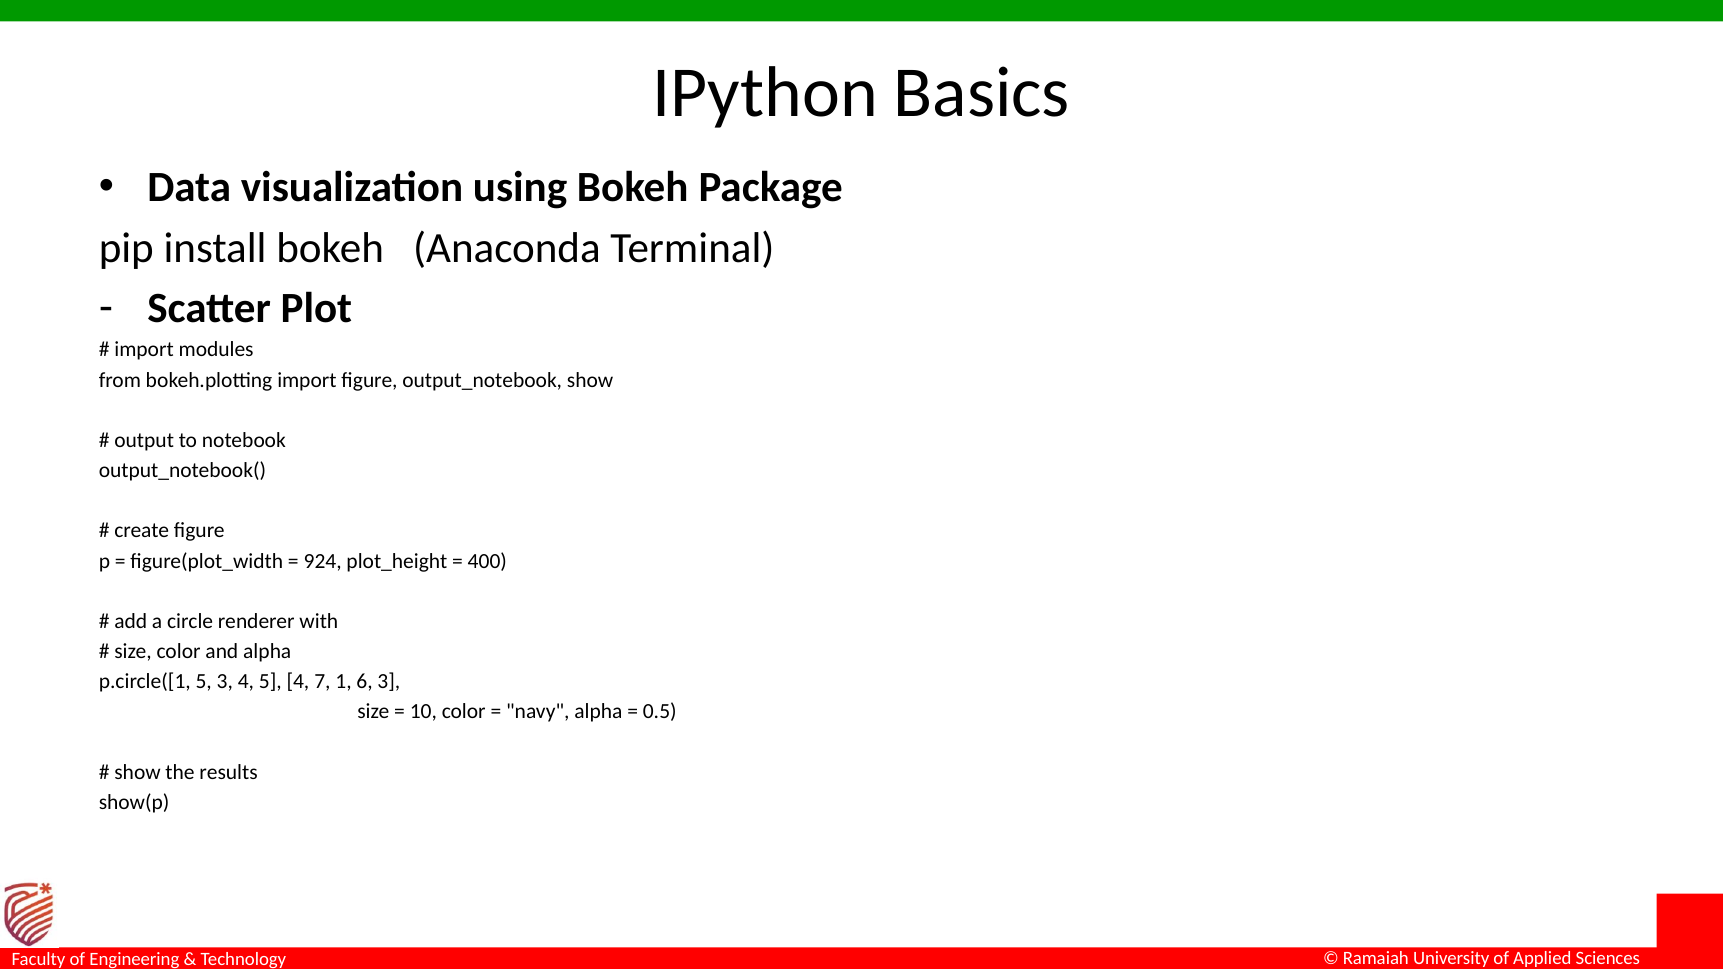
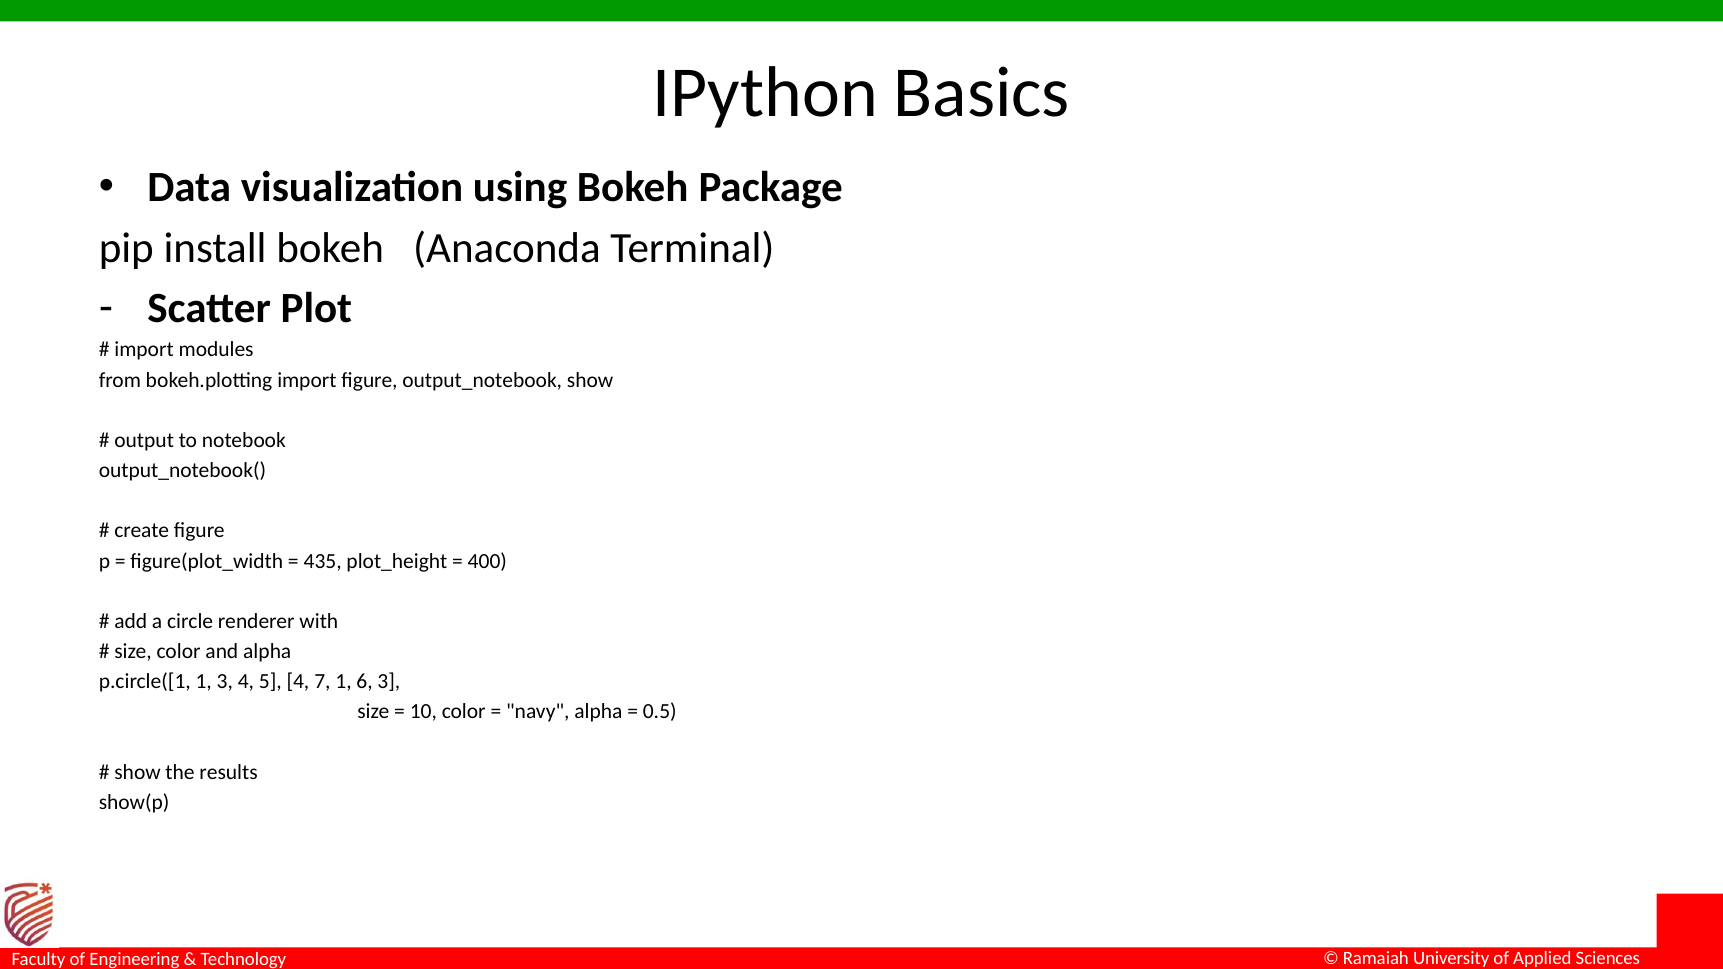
924: 924 -> 435
p.circle([1 5: 5 -> 1
